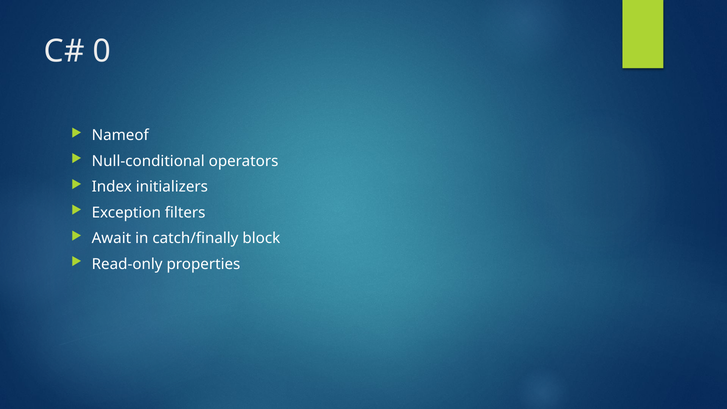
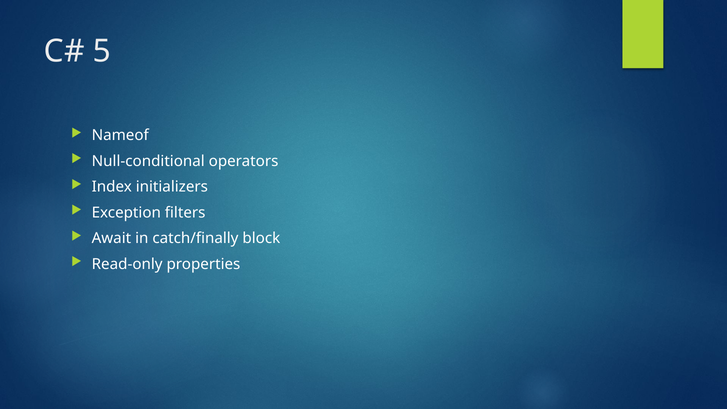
0: 0 -> 5
